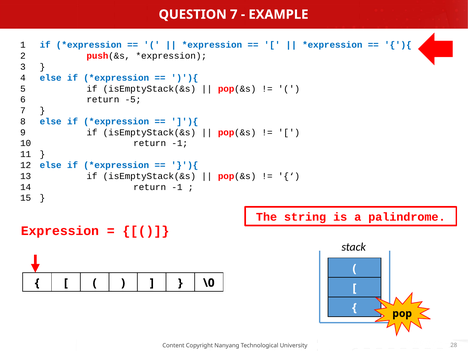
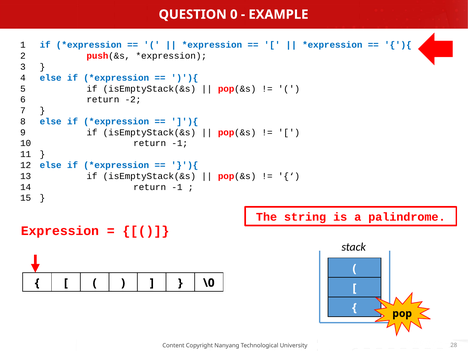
QUESTION 7: 7 -> 0
-5: -5 -> -2
